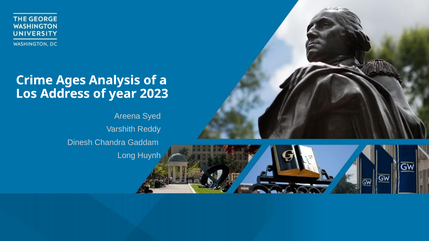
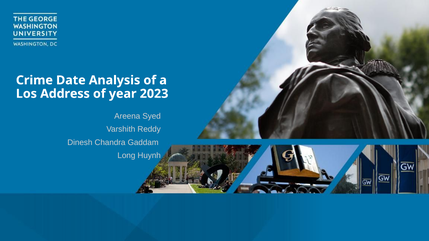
Ages: Ages -> Date
